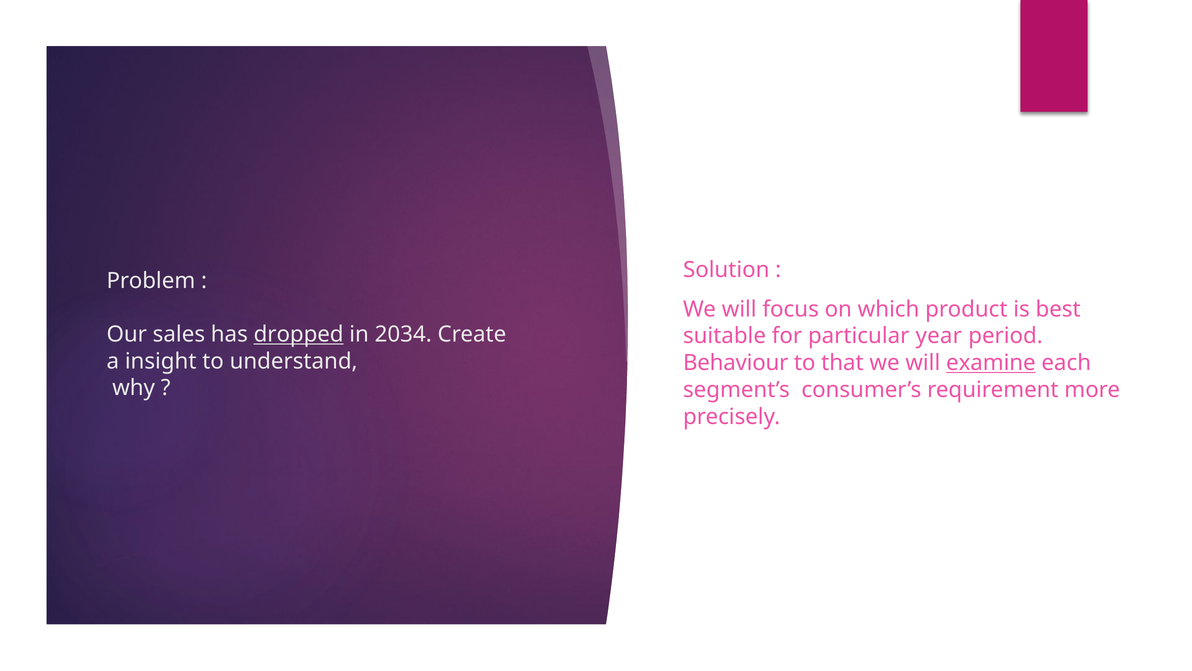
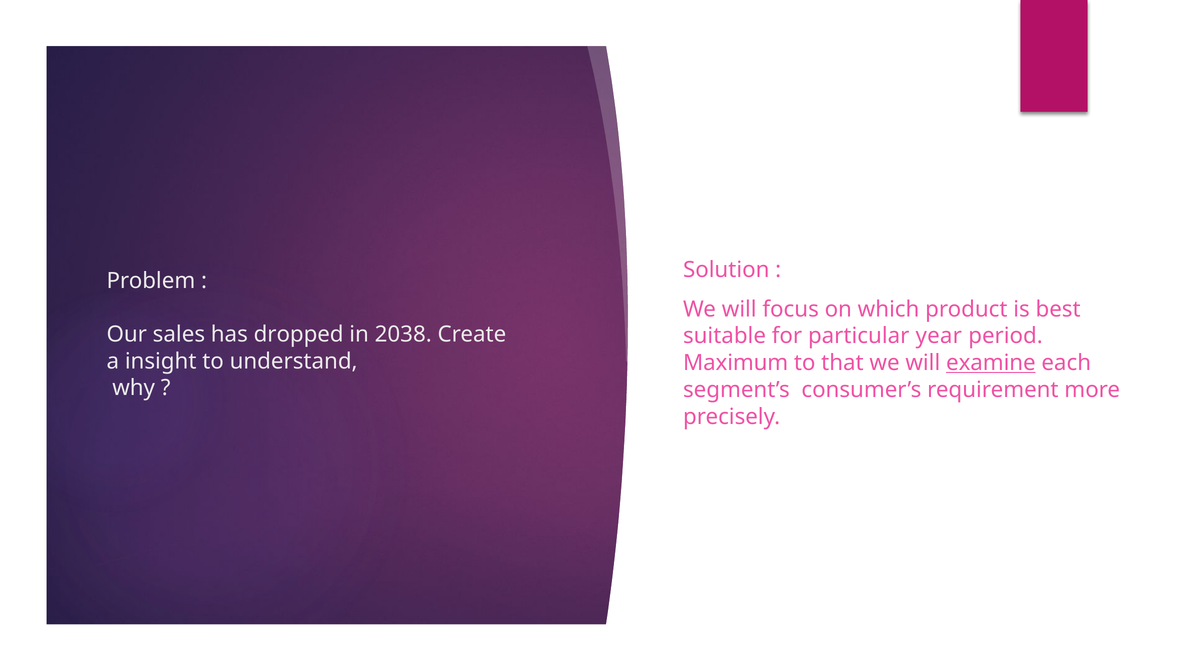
dropped underline: present -> none
2034: 2034 -> 2038
Behaviour: Behaviour -> Maximum
